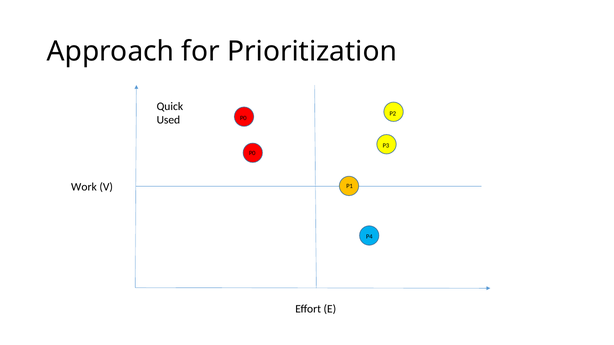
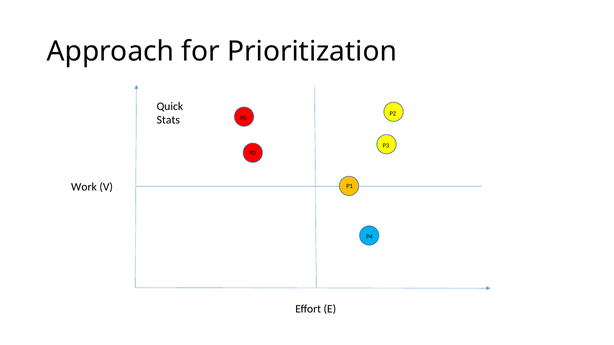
Used: Used -> Stats
